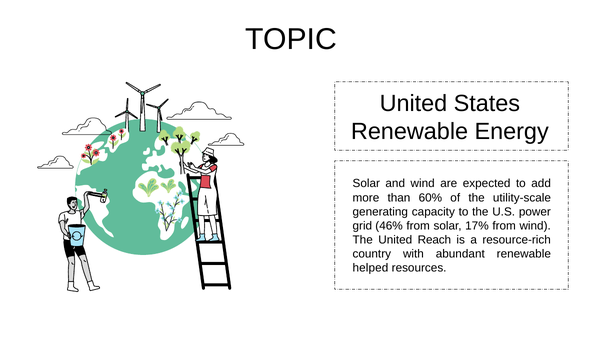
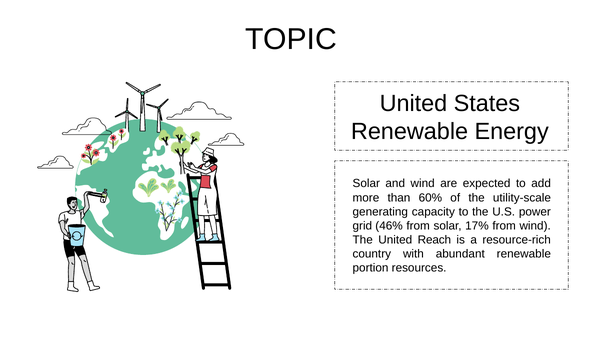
helped: helped -> portion
